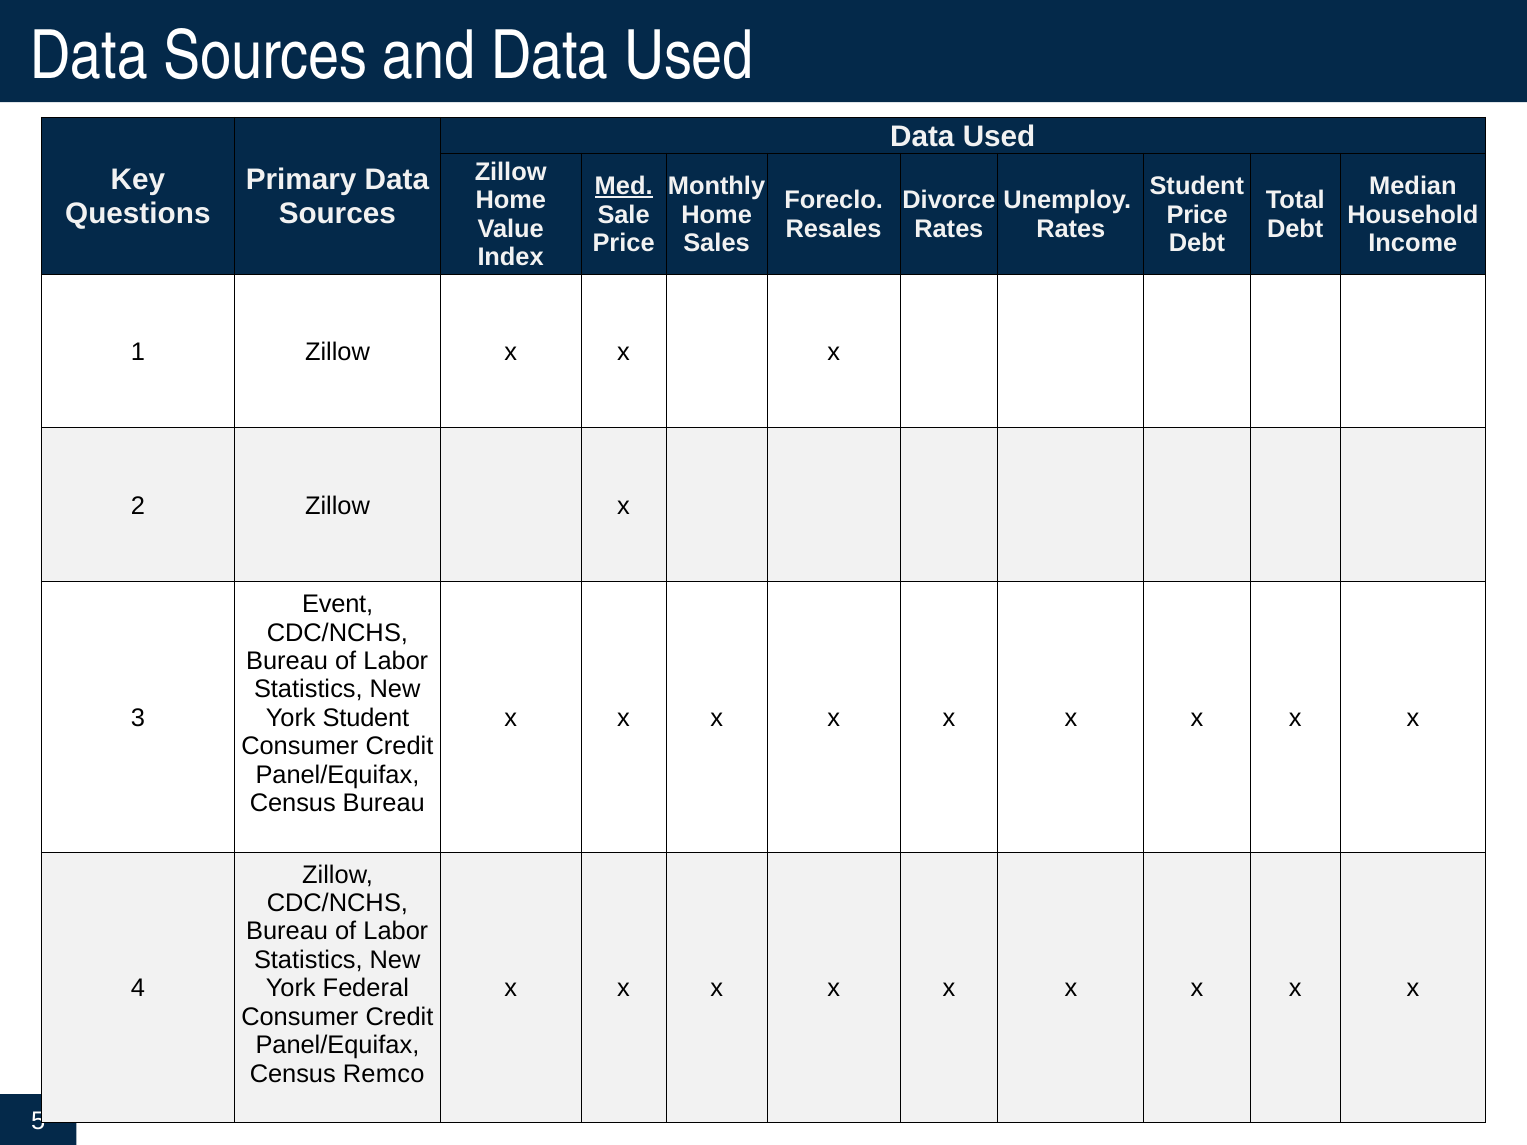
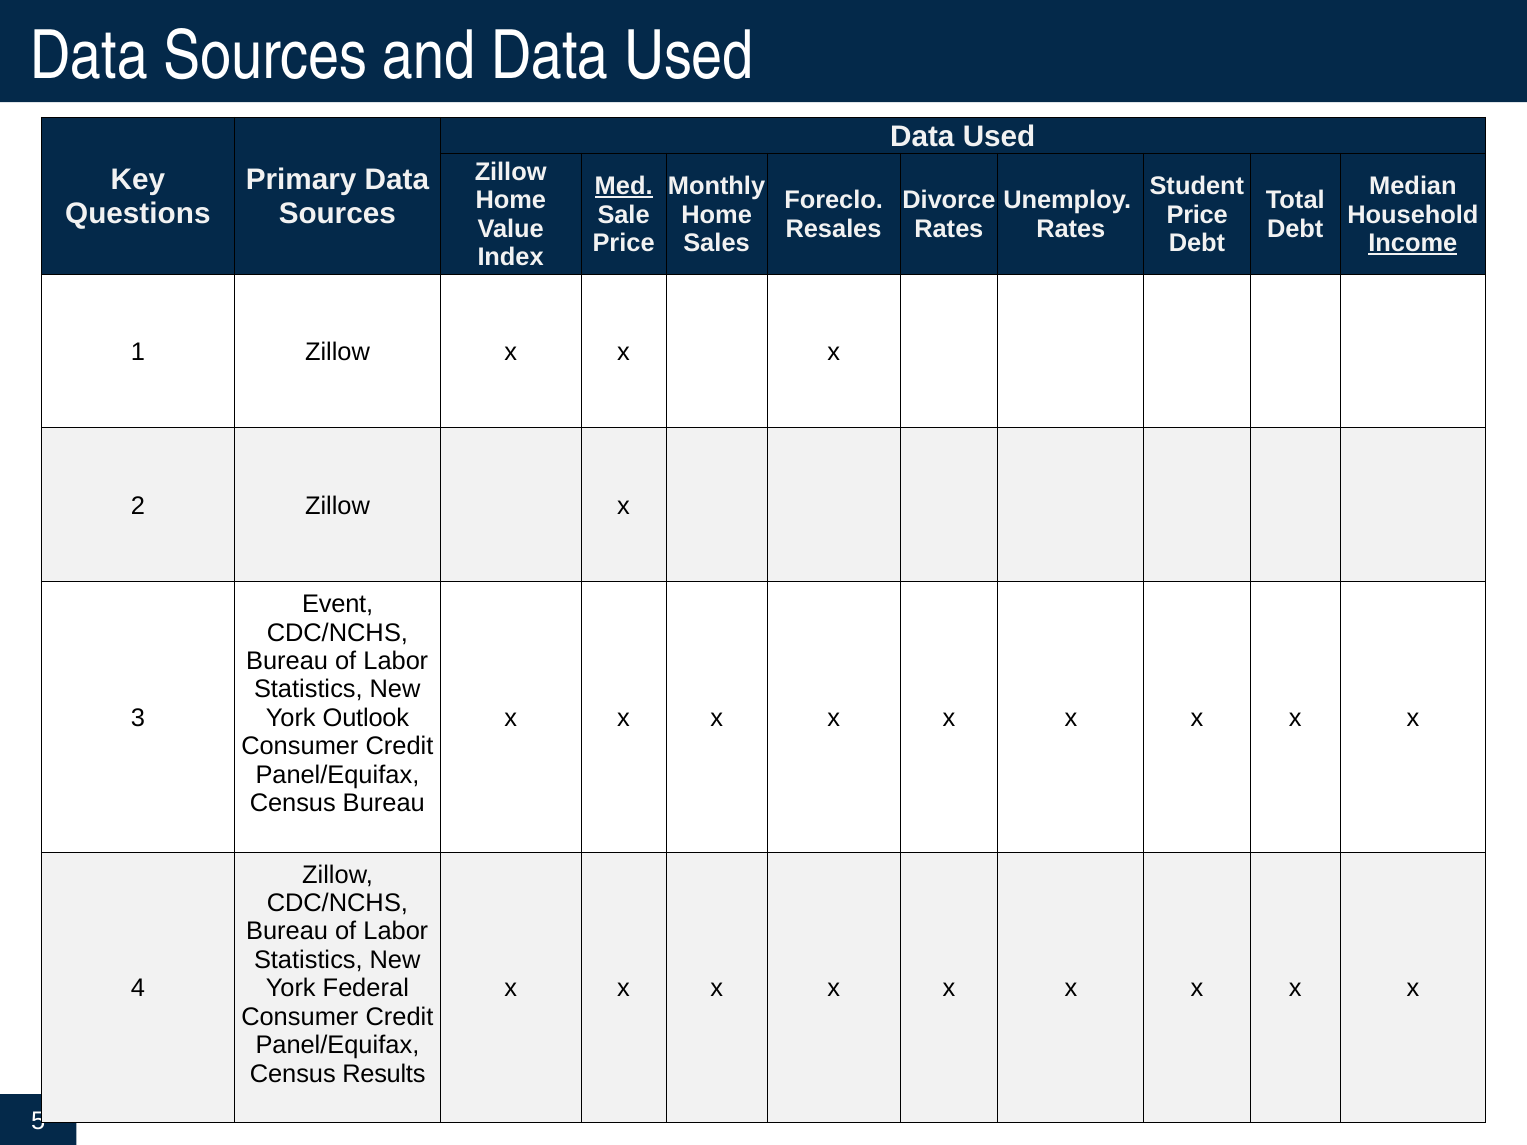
Income underline: none -> present
York Student: Student -> Outlook
Remco: Remco -> Results
